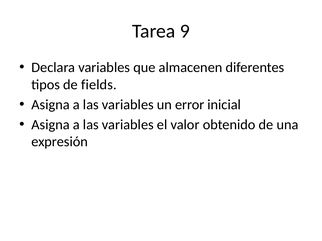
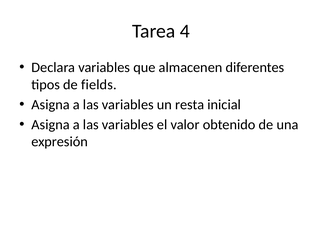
9: 9 -> 4
error: error -> resta
